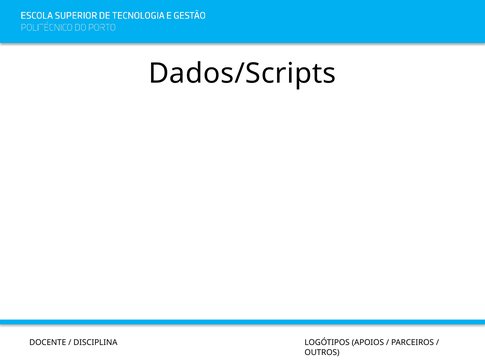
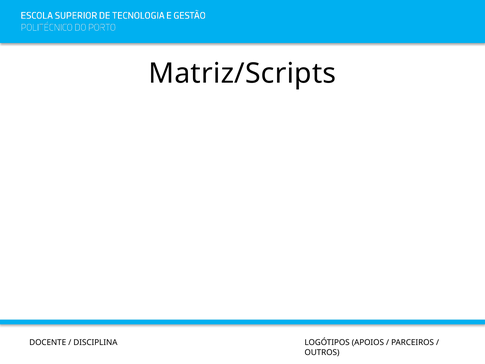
Dados/Scripts: Dados/Scripts -> Matriz/Scripts
